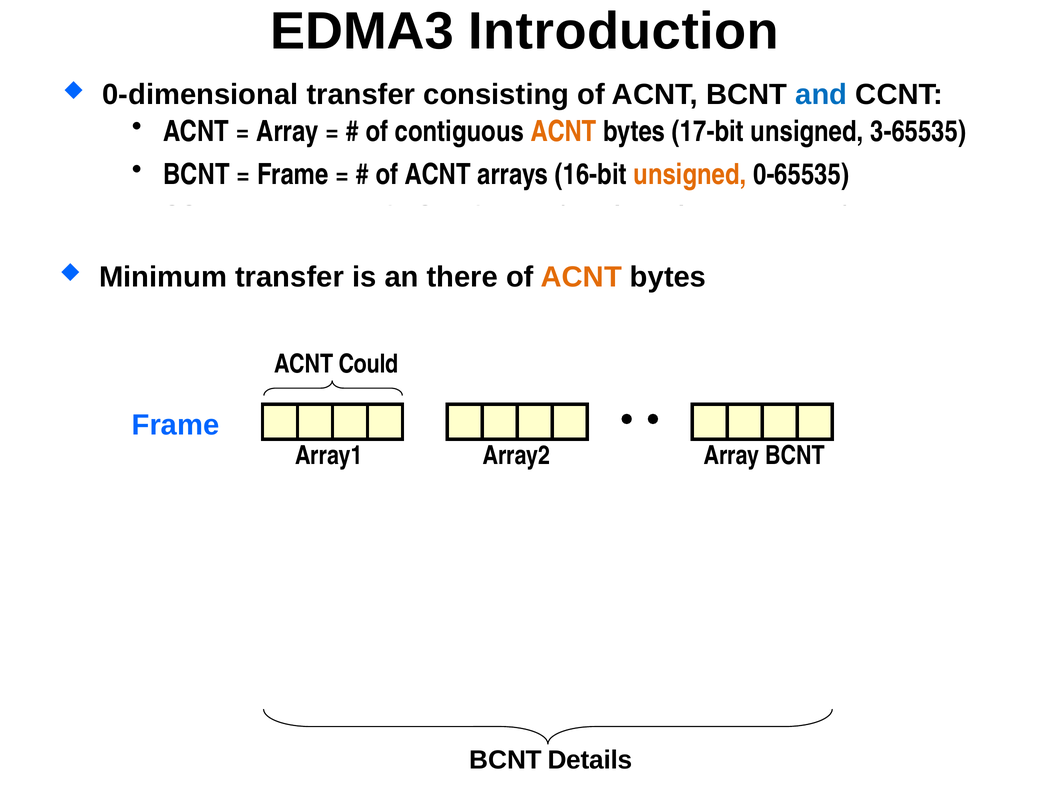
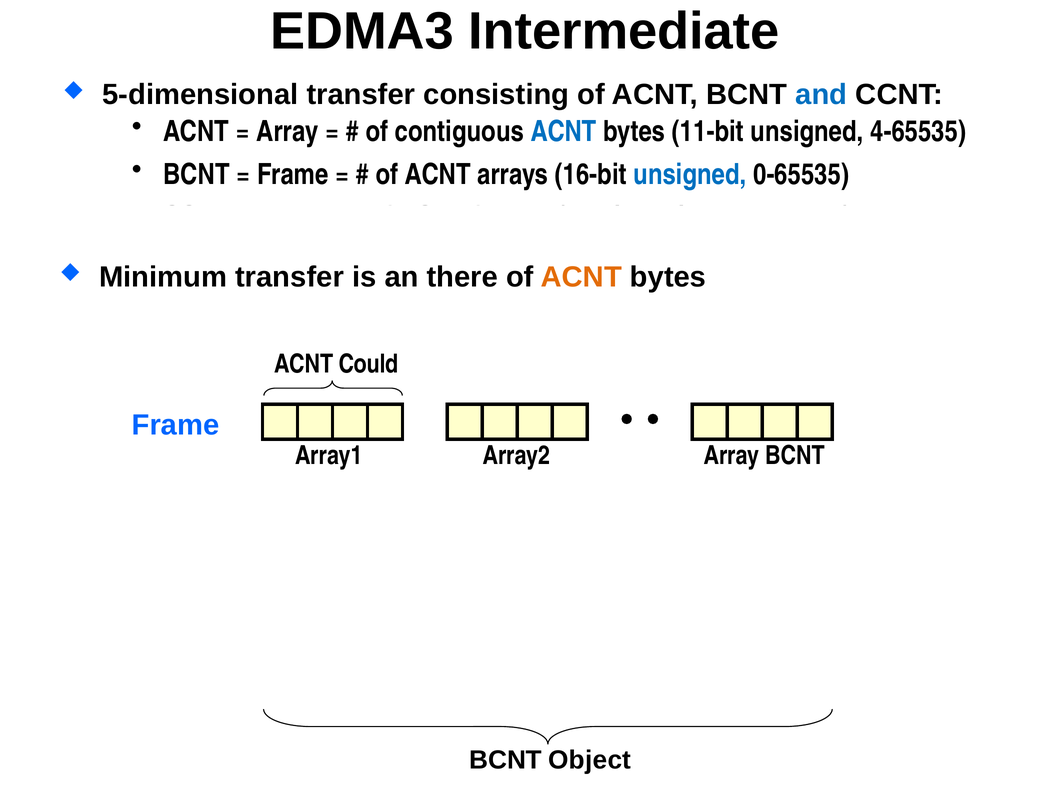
Introduction: Introduction -> Intermediate
0-dimensional: 0-dimensional -> 5-dimensional
ACNT at (564, 132) colour: orange -> blue
17-bit: 17-bit -> 11-bit
3-65535: 3-65535 -> 4-65535
unsigned at (690, 174) colour: orange -> blue
Details: Details -> Object
